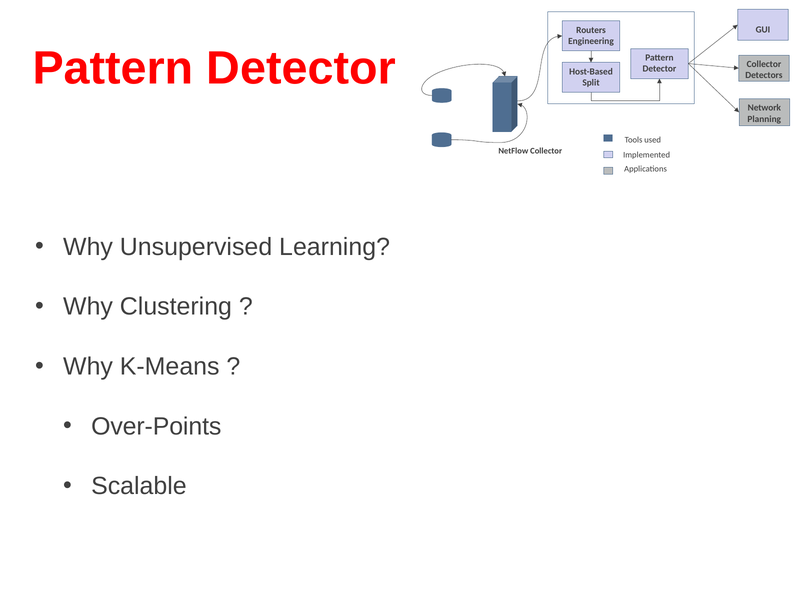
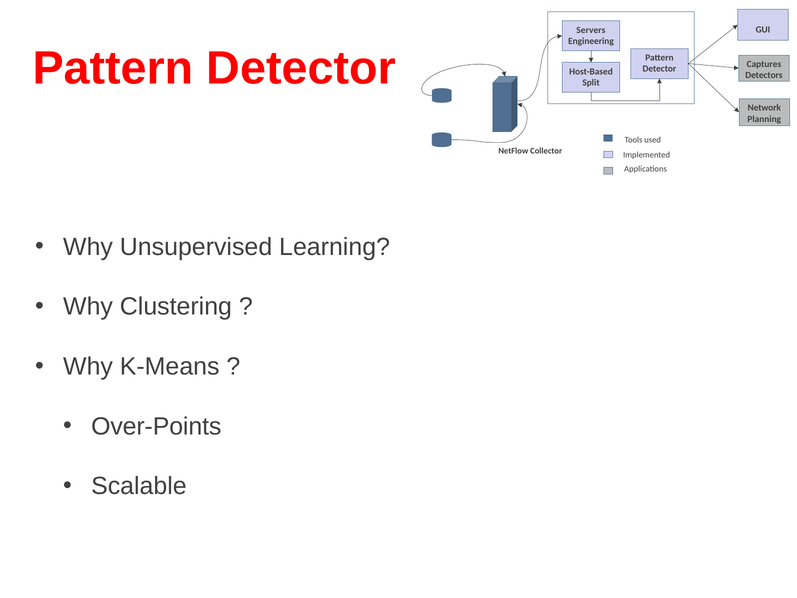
Routers: Routers -> Servers
Collector at (764, 64): Collector -> Captures
